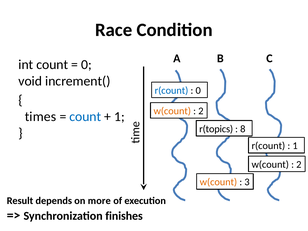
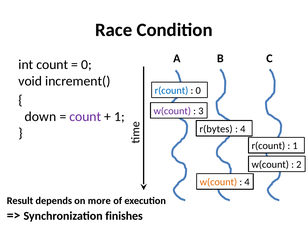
w(count at (172, 111) colour: orange -> purple
2 at (201, 111): 2 -> 3
times: times -> down
count at (85, 117) colour: blue -> purple
r(topics: r(topics -> r(bytes
8 at (243, 129): 8 -> 4
3 at (247, 182): 3 -> 4
